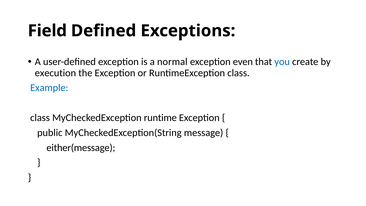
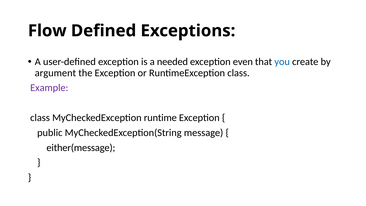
Field: Field -> Flow
normal: normal -> needed
execution: execution -> argument
Example colour: blue -> purple
